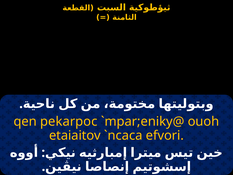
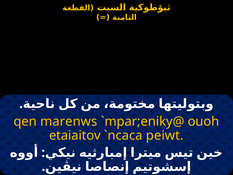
pekarpoc: pekarpoc -> marenws
efvori: efvori -> peiwt
